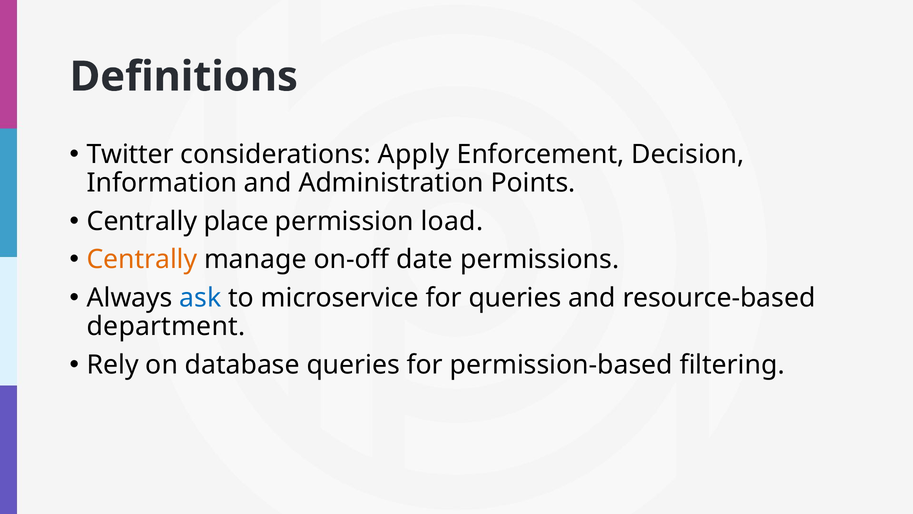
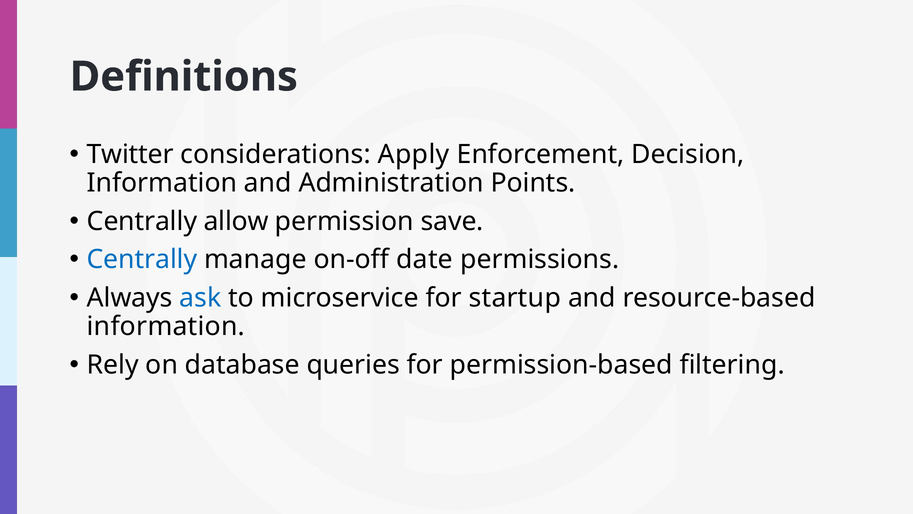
place: place -> allow
load: load -> save
Centrally at (142, 259) colour: orange -> blue
for queries: queries -> startup
department at (166, 326): department -> information
